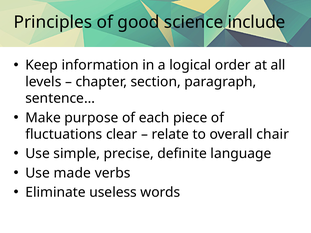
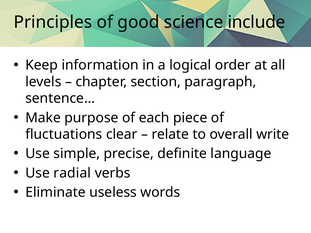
chair: chair -> write
made: made -> radial
